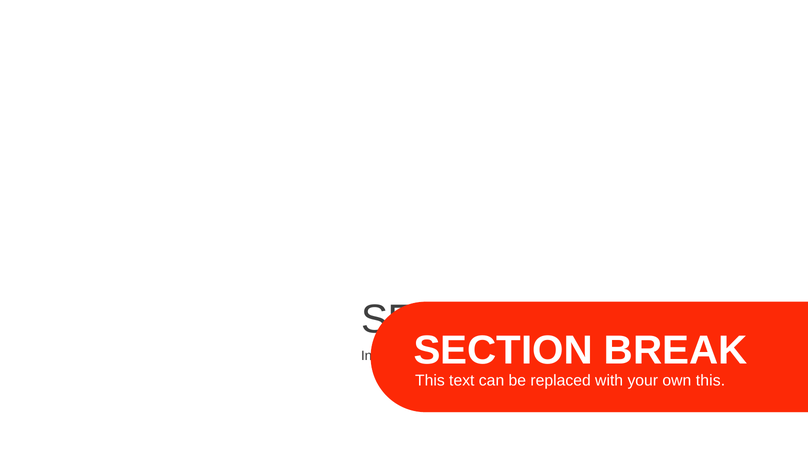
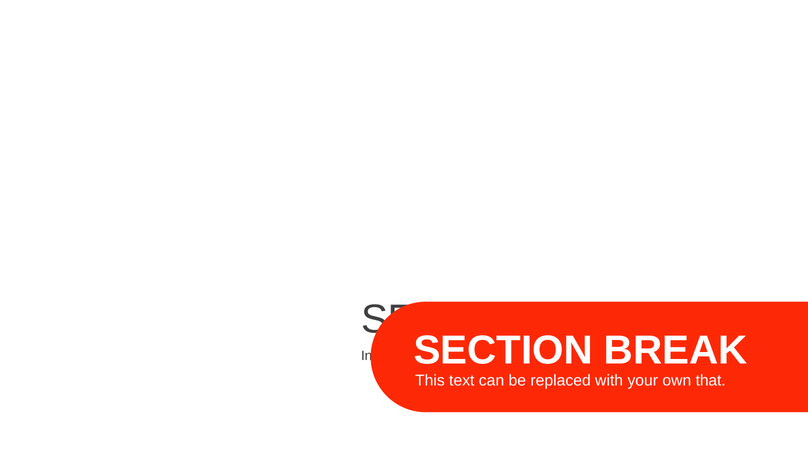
own this: this -> that
